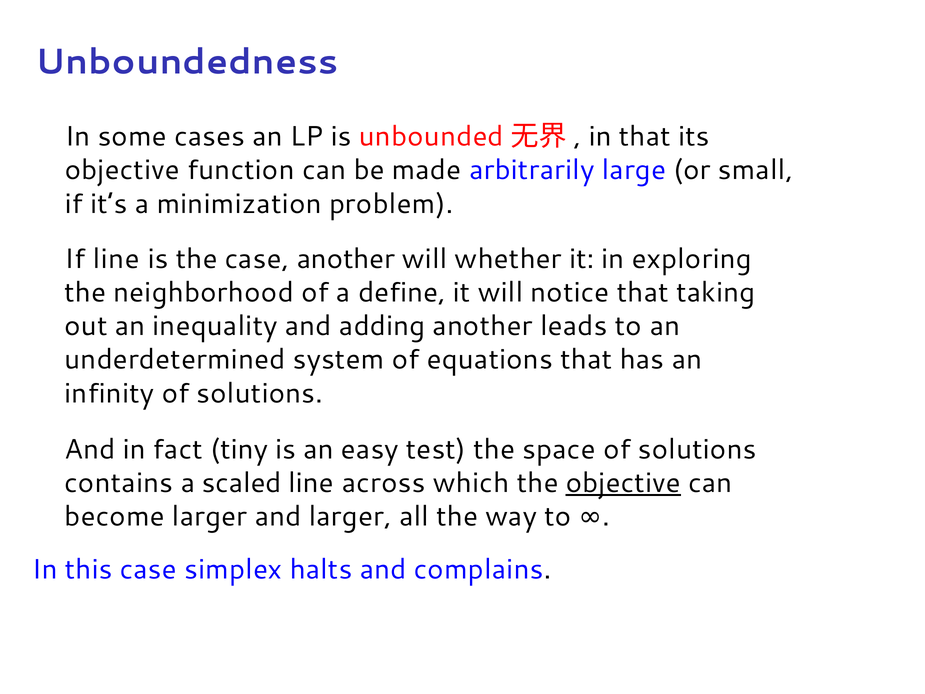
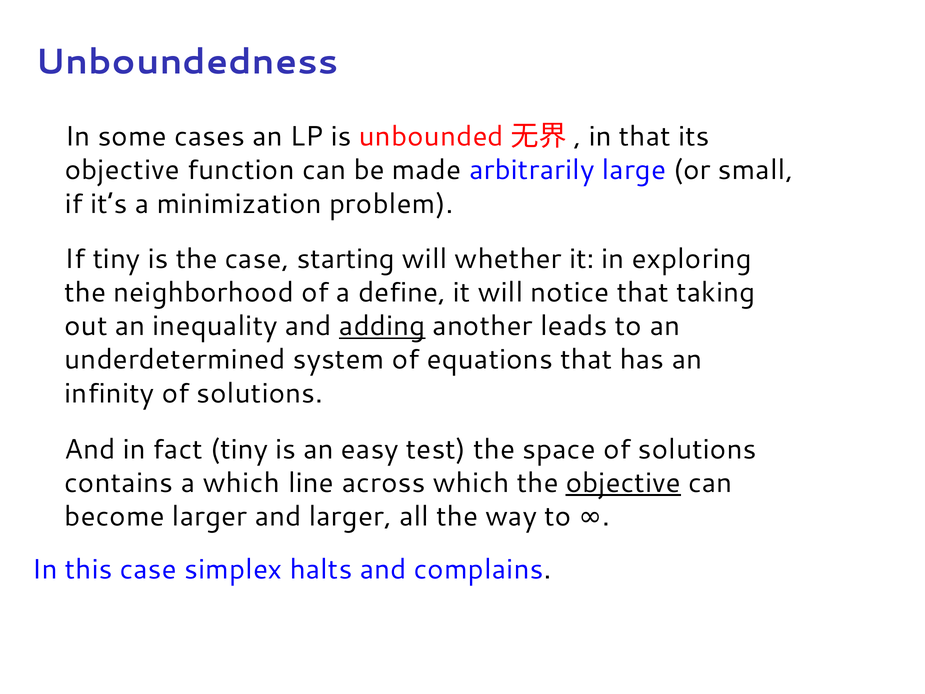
If line: line -> tiny
case another: another -> starting
adding underline: none -> present
a scaled: scaled -> which
